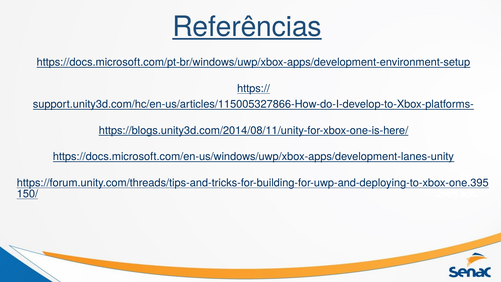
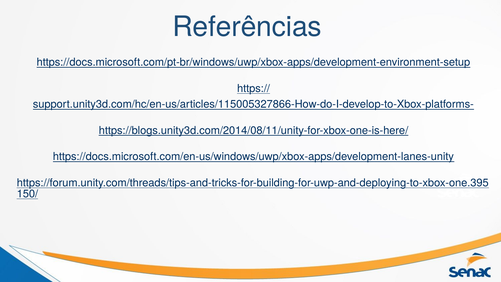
Referências underline: present -> none
